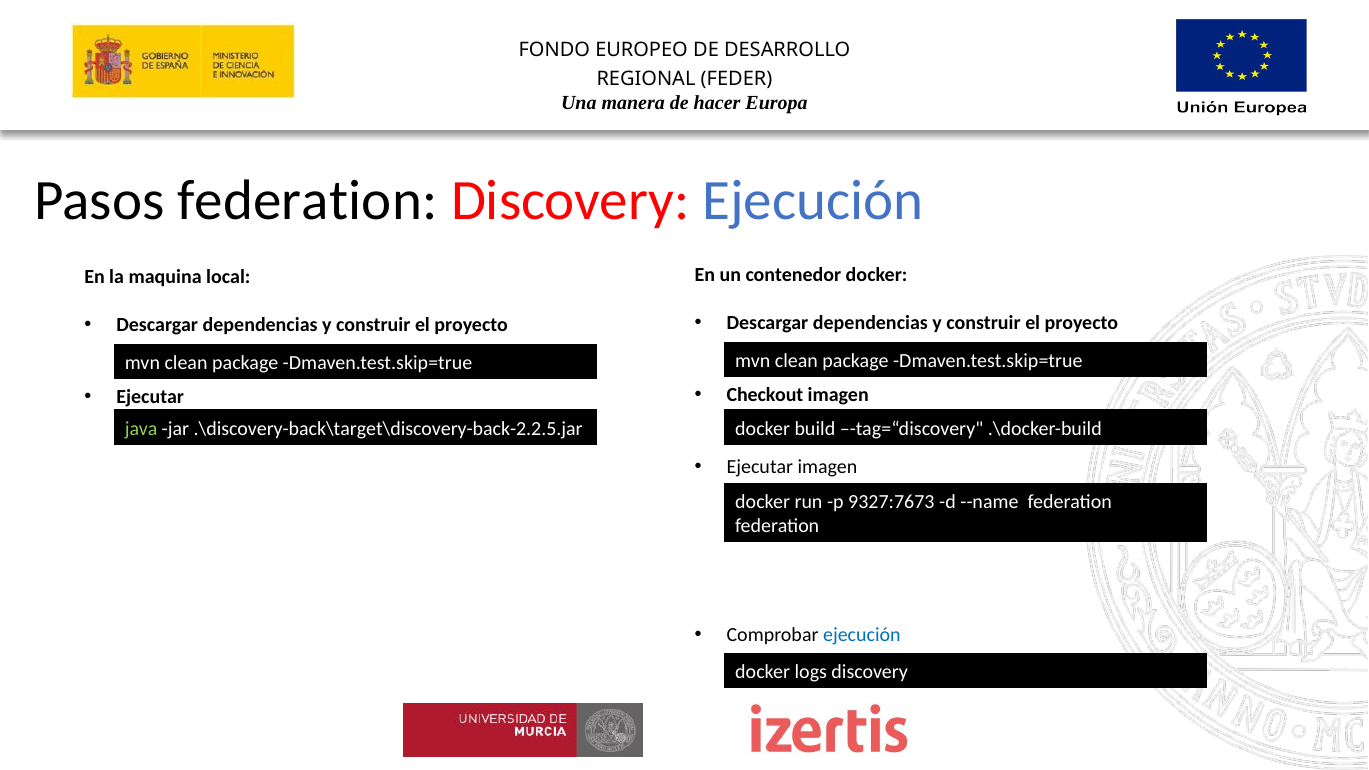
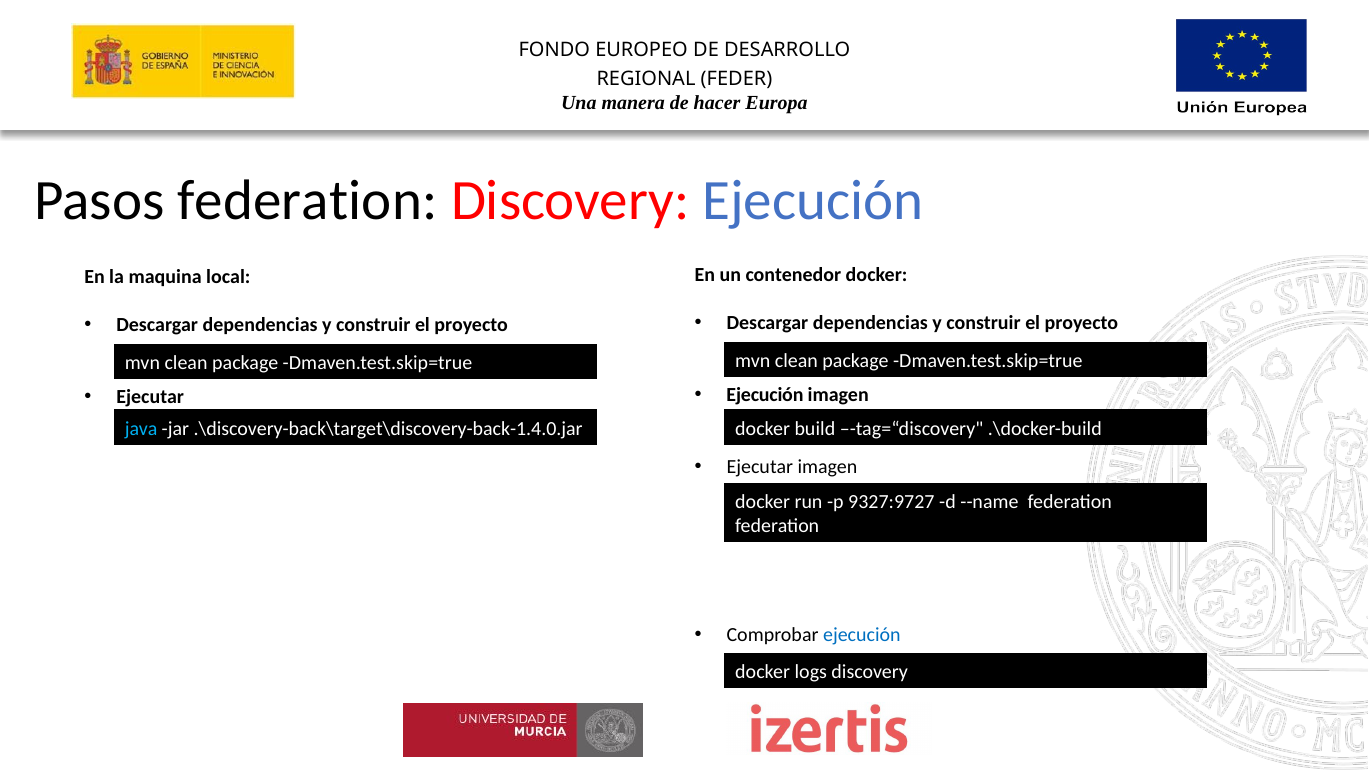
Checkout at (765, 395): Checkout -> Ejecución
java colour: light green -> light blue
.\discovery-back\target\discovery-back-2.2.5.jar: .\discovery-back\target\discovery-back-2.2.5.jar -> .\discovery-back\target\discovery-back-1.4.0.jar
9327:7673: 9327:7673 -> 9327:9727
